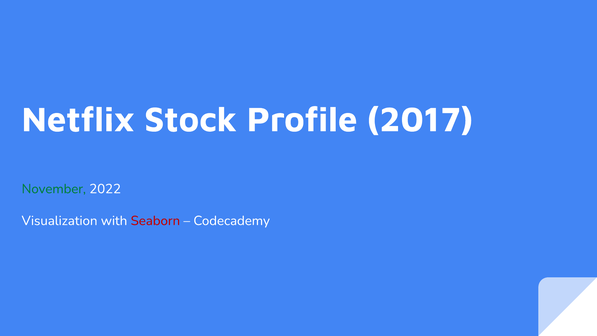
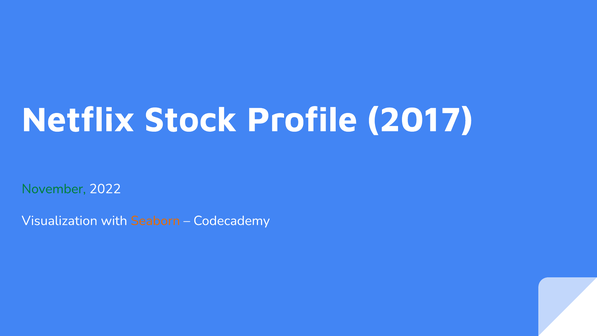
Seaborn colour: red -> orange
